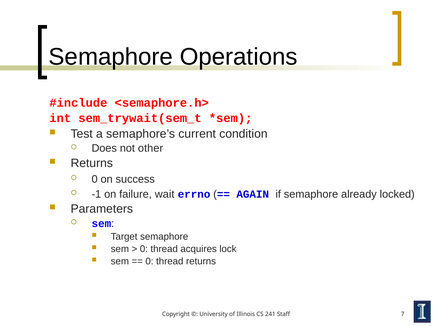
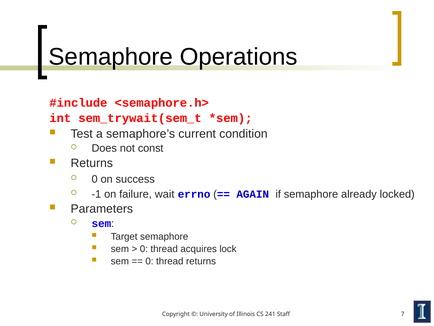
other: other -> const
